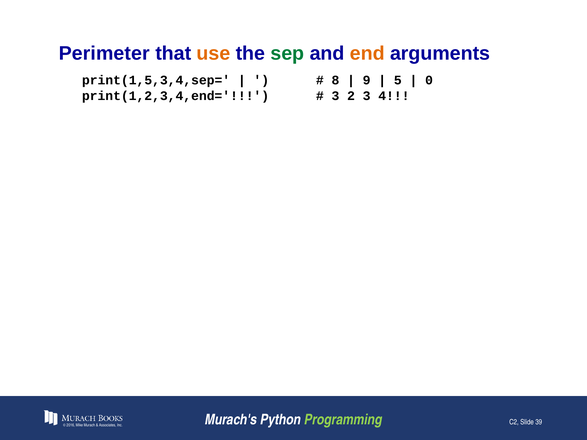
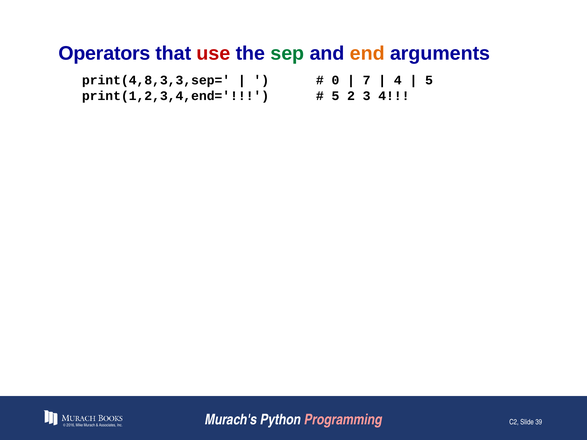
Perimeter: Perimeter -> Operators
use colour: orange -> red
print(1,5,3,4,sep=: print(1,5,3,4,sep= -> print(4,8,3,3,sep=
8: 8 -> 0
9: 9 -> 7
5 at (398, 80): 5 -> 4
0 at (429, 80): 0 -> 5
3 at (335, 96): 3 -> 5
Programming colour: light green -> pink
